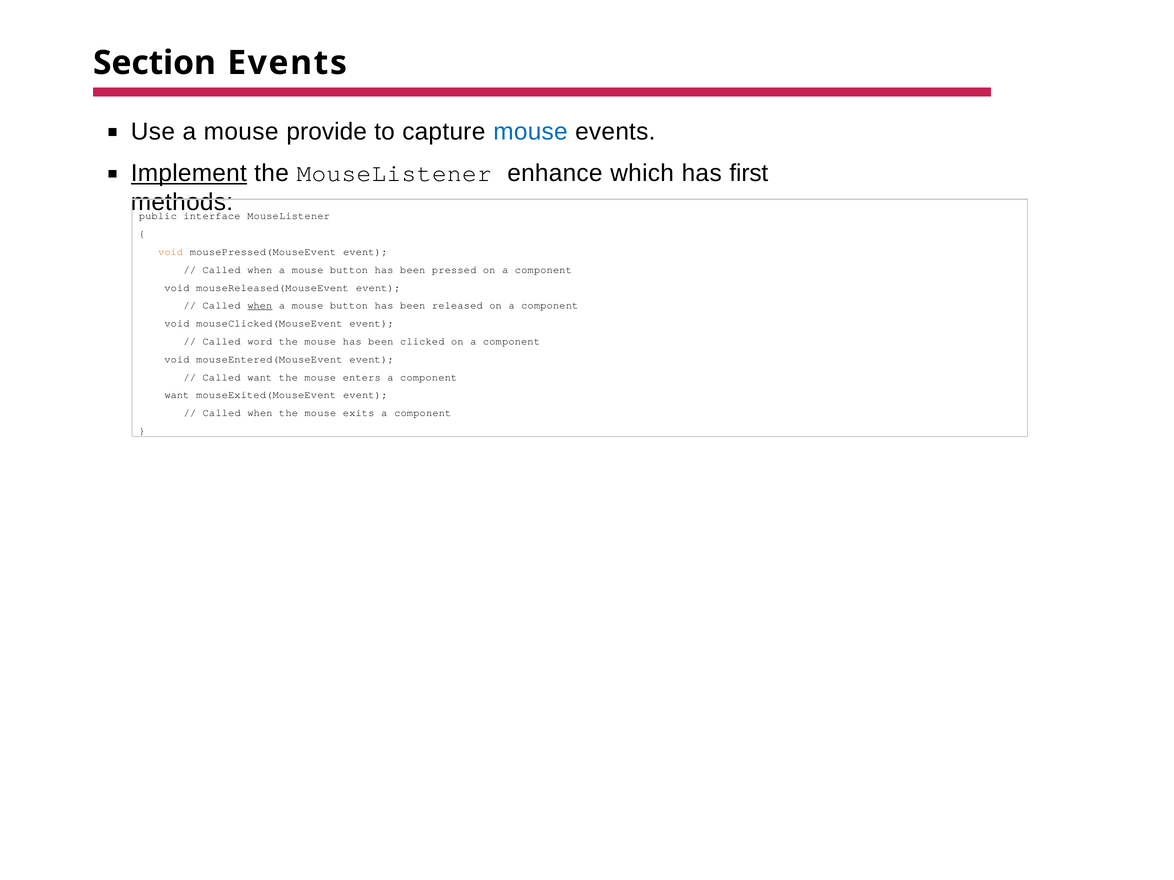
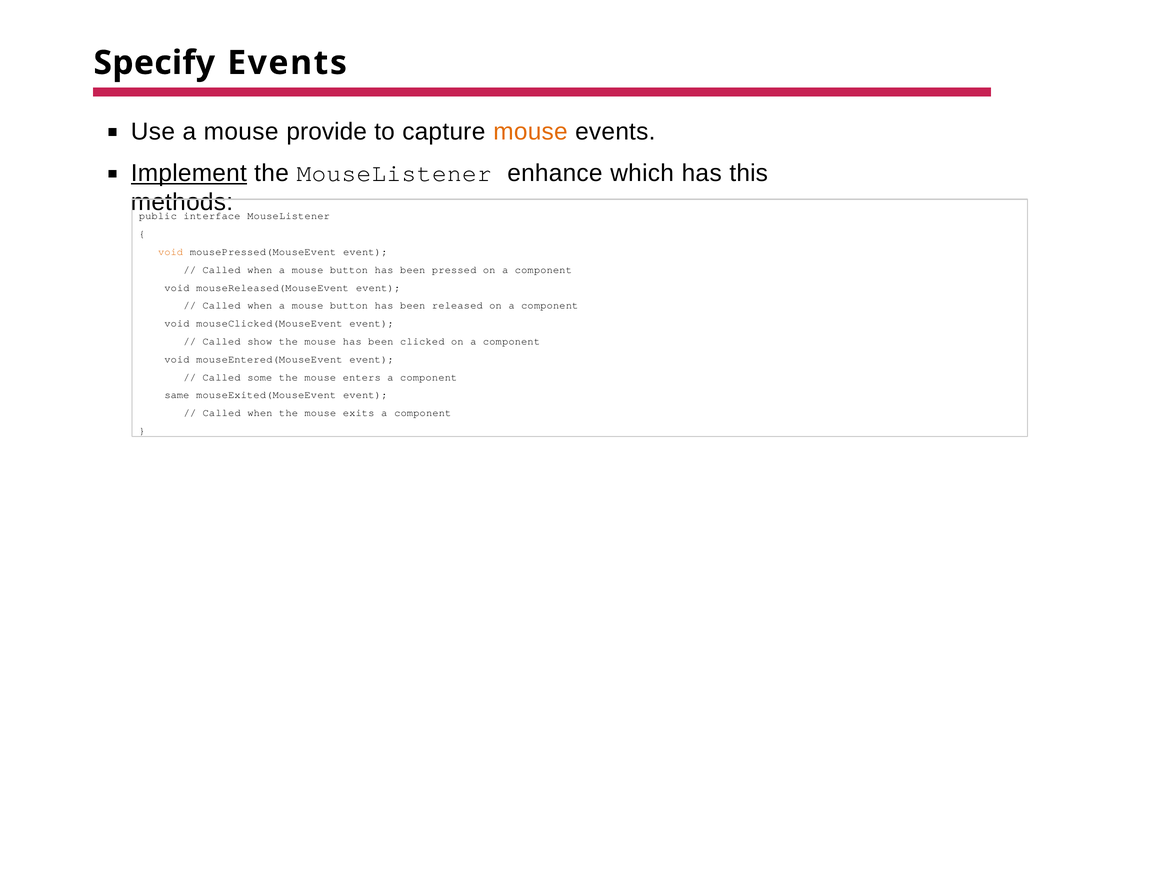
Section: Section -> Specify
mouse at (530, 132) colour: blue -> orange
first: first -> this
when at (260, 306) underline: present -> none
word: word -> show
Called want: want -> some
want at (177, 395): want -> same
